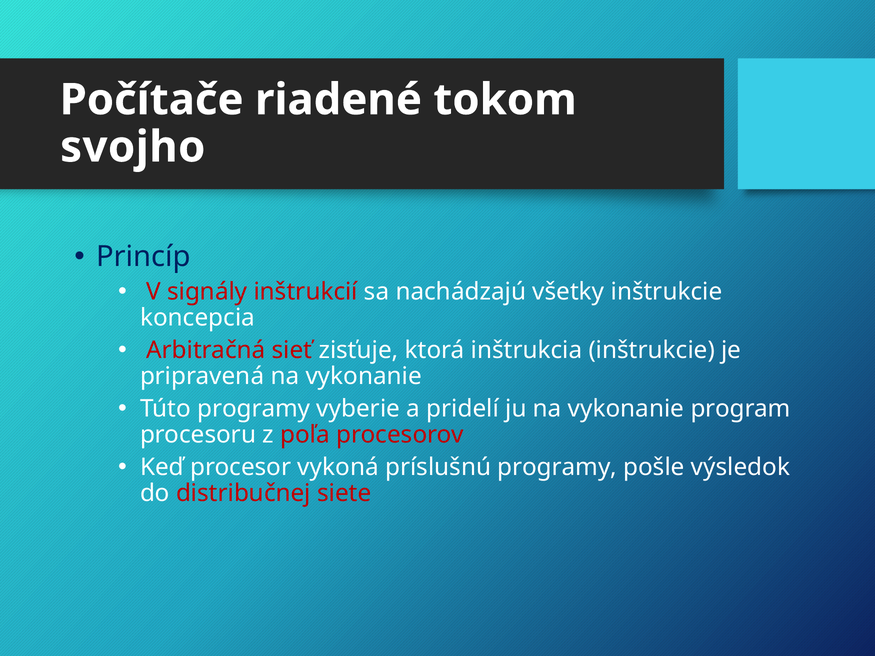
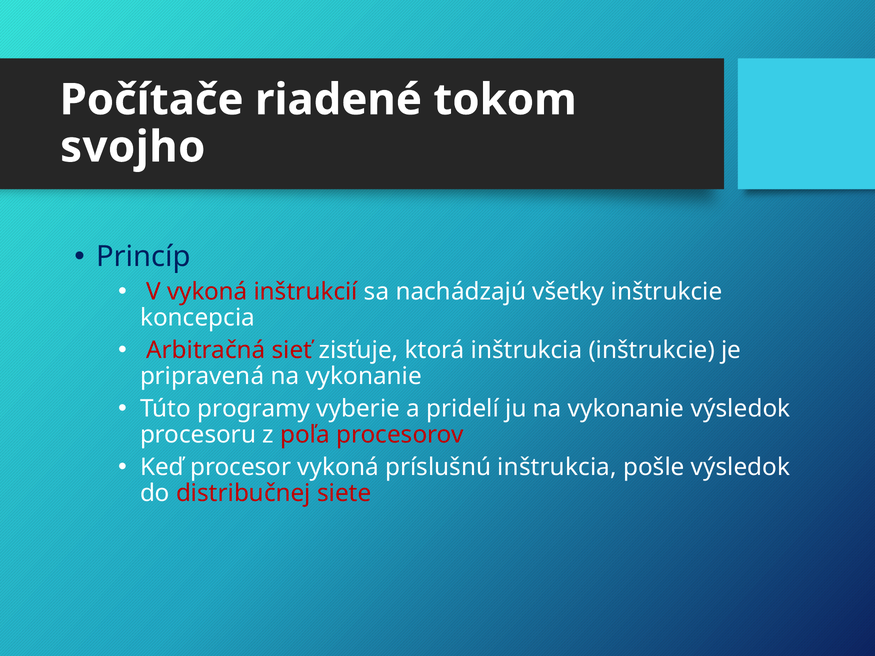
V signály: signály -> vykoná
vykonanie program: program -> výsledok
príslušnú programy: programy -> inštrukcia
